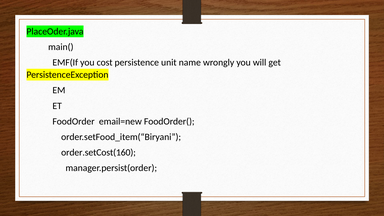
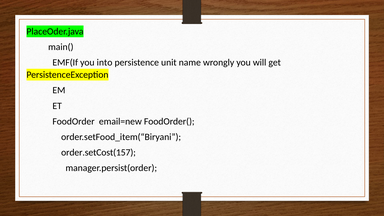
cost: cost -> into
order.setCost(160: order.setCost(160 -> order.setCost(157
